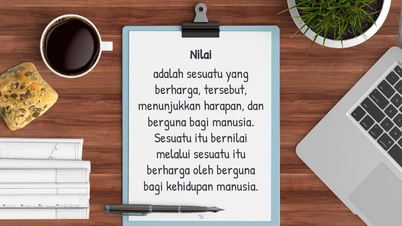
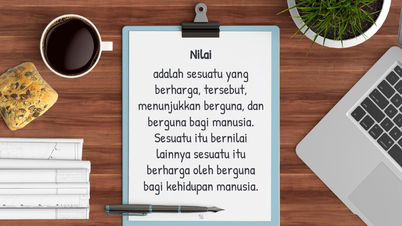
menunjukkan harapan: harapan -> berguna
melalui: melalui -> lainnya
